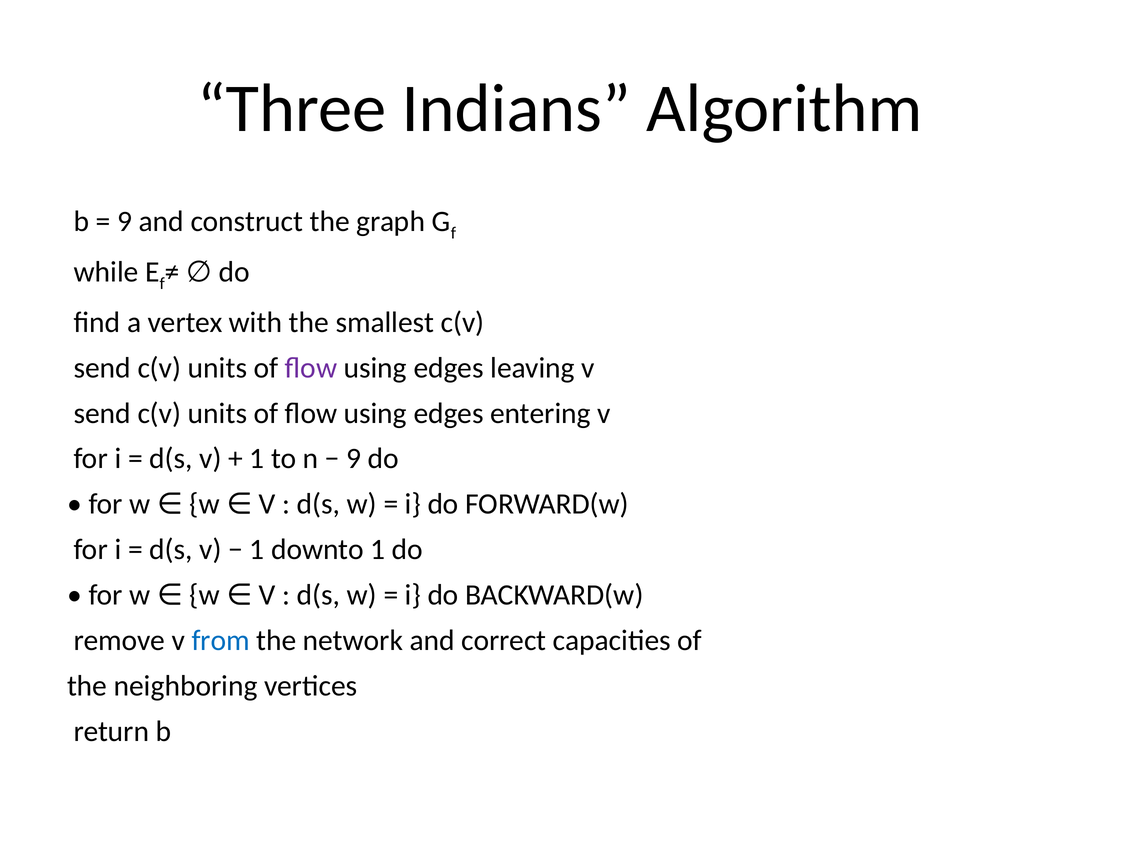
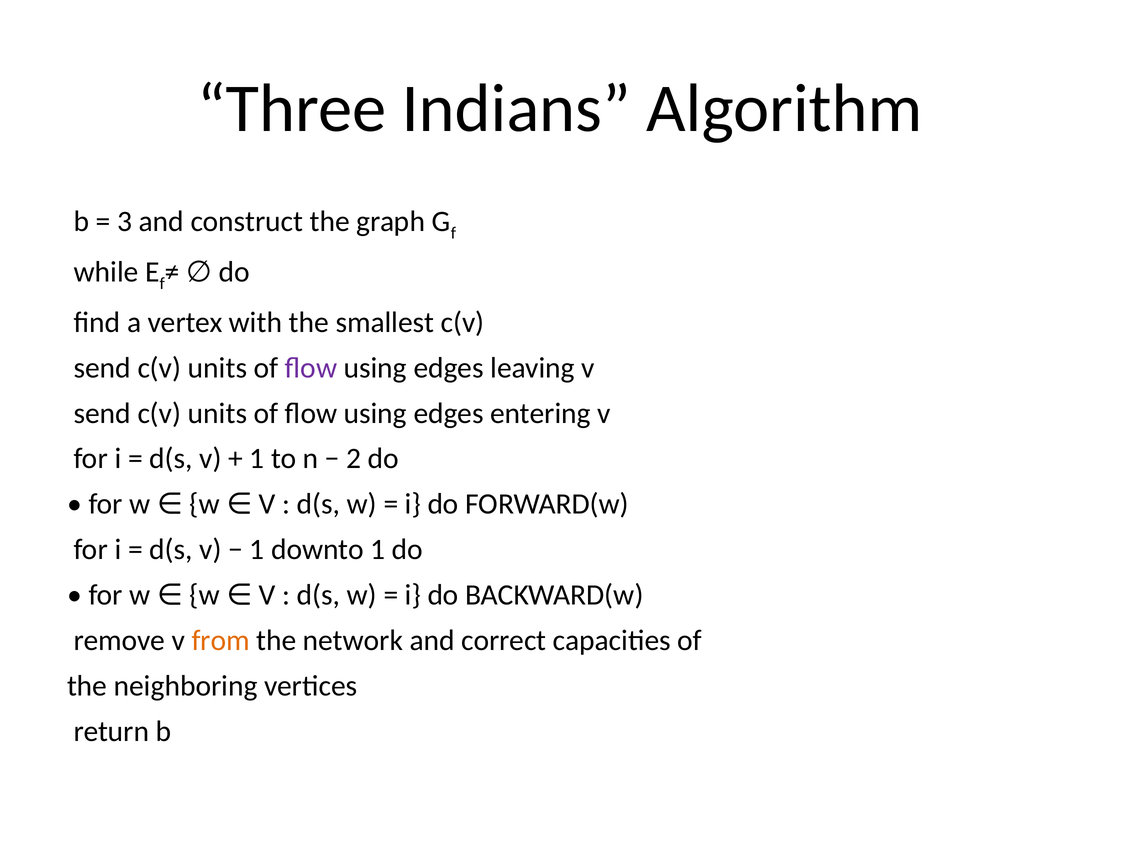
9 at (125, 222): 9 -> 3
9 at (354, 459): 9 -> 2
from colour: blue -> orange
